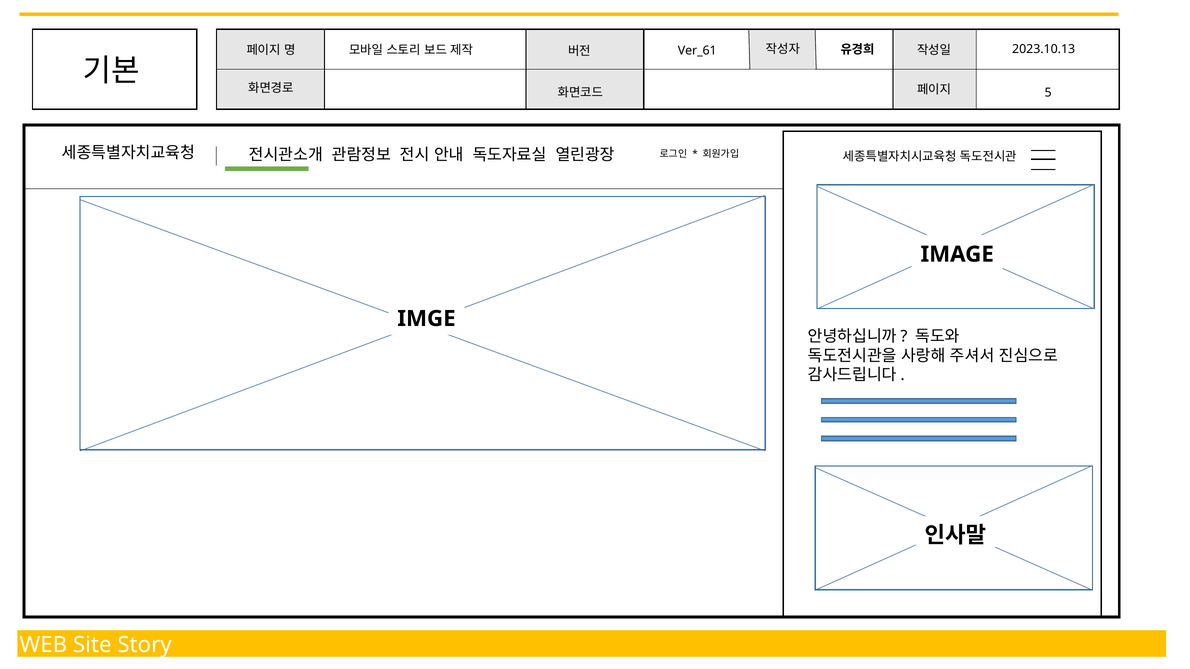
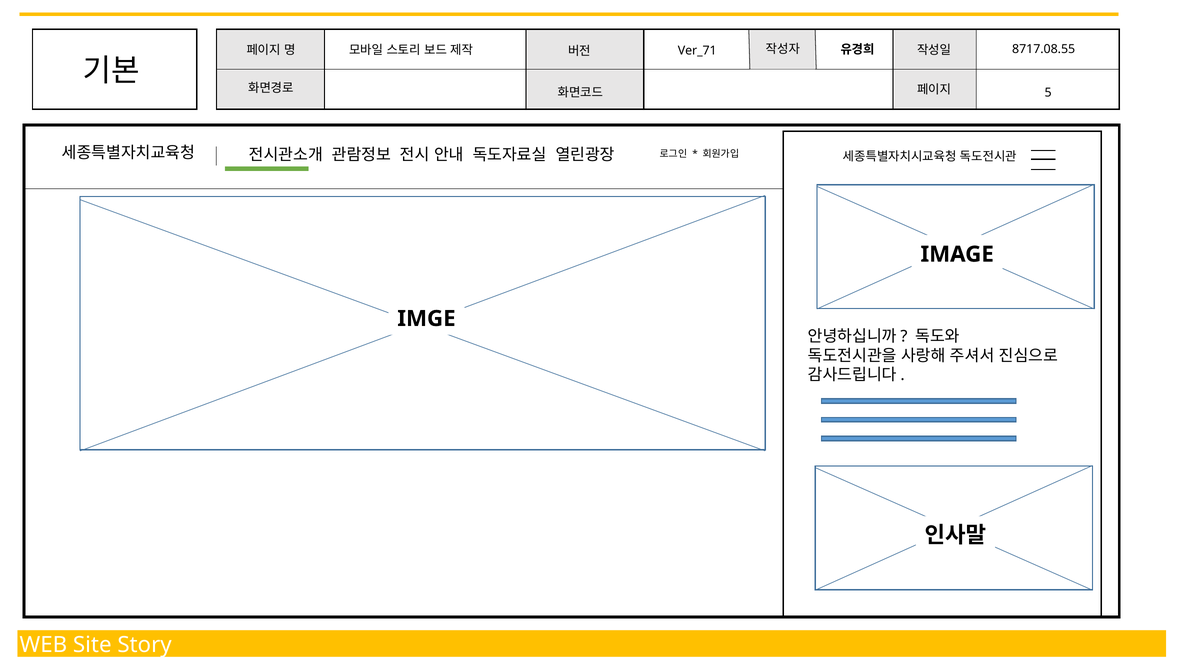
2023.10.13: 2023.10.13 -> 8717.08.55
Ver_61: Ver_61 -> Ver_71
